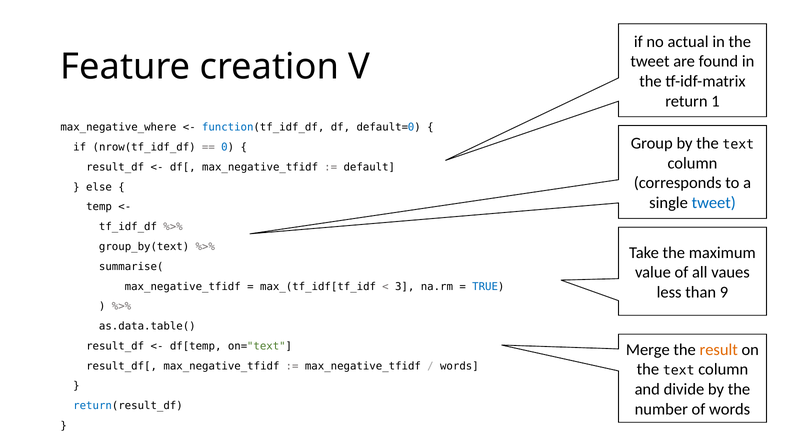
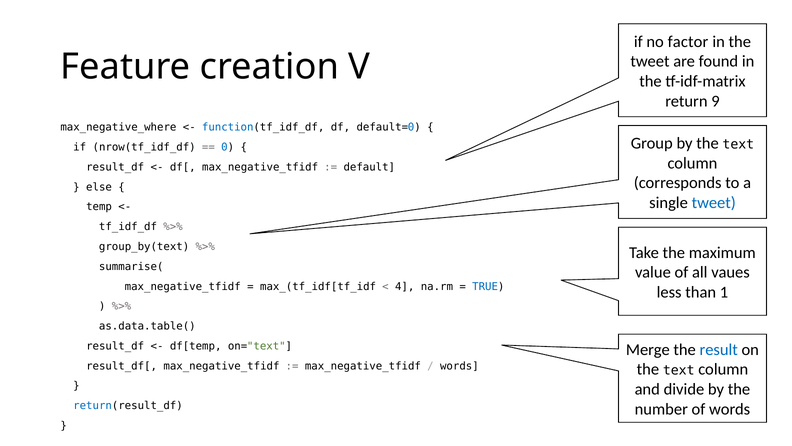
actual: actual -> factor
1: 1 -> 9
3: 3 -> 4
9: 9 -> 1
result colour: orange -> blue
